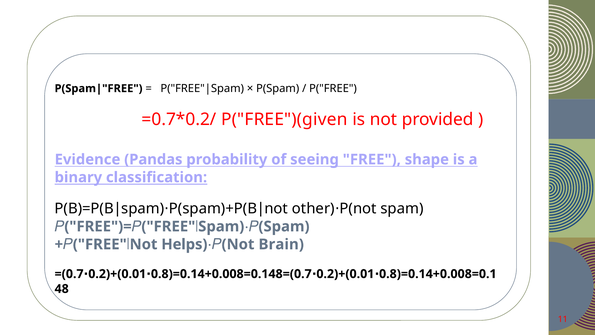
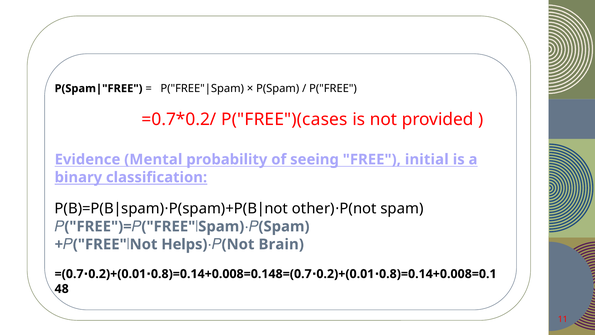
P("FREE")(given: P("FREE")(given -> P("FREE")(cases
Pandas: Pandas -> Mental
shape: shape -> initial
